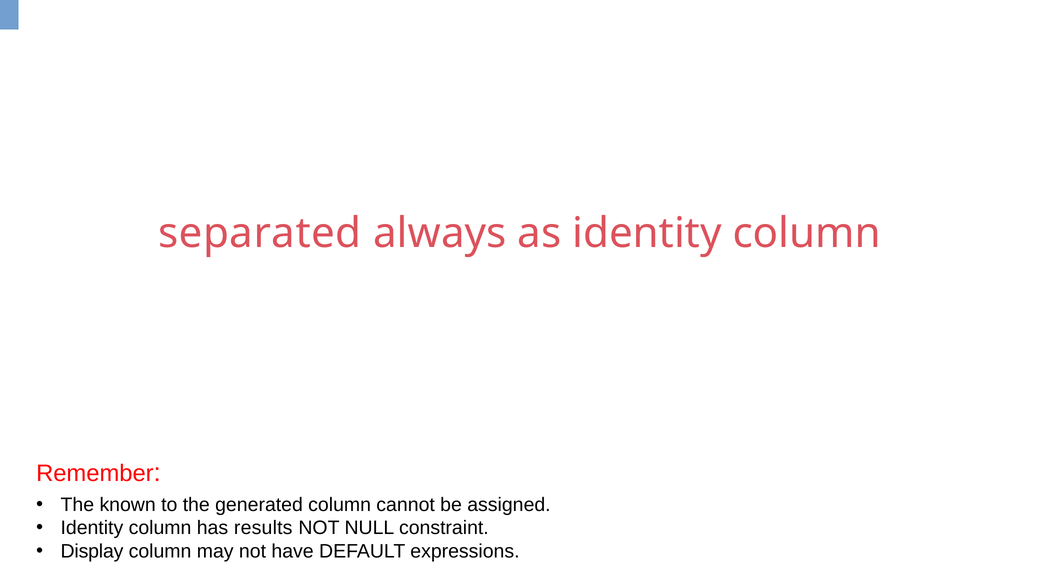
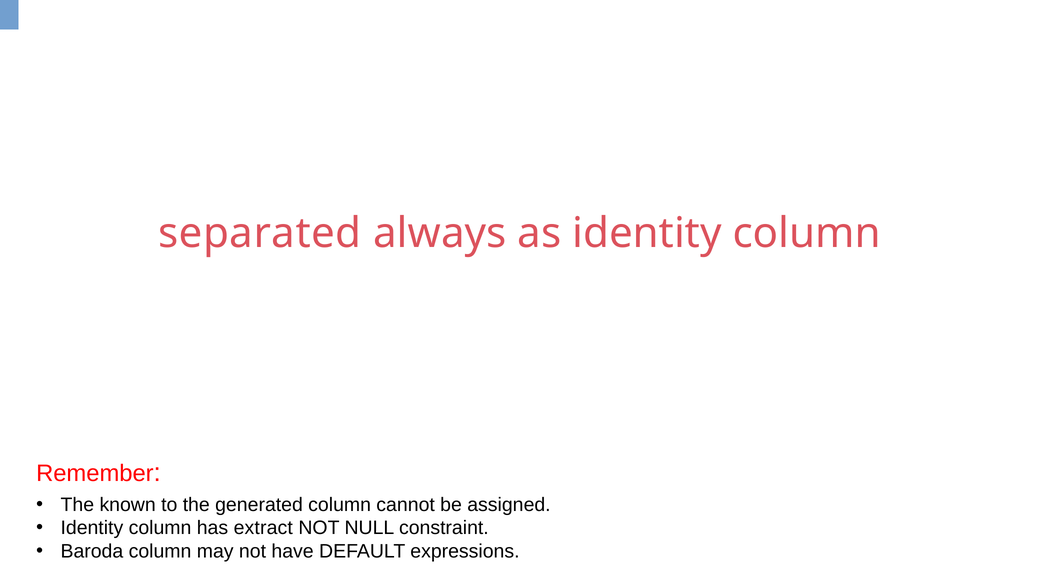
results: results -> extract
Display: Display -> Baroda
